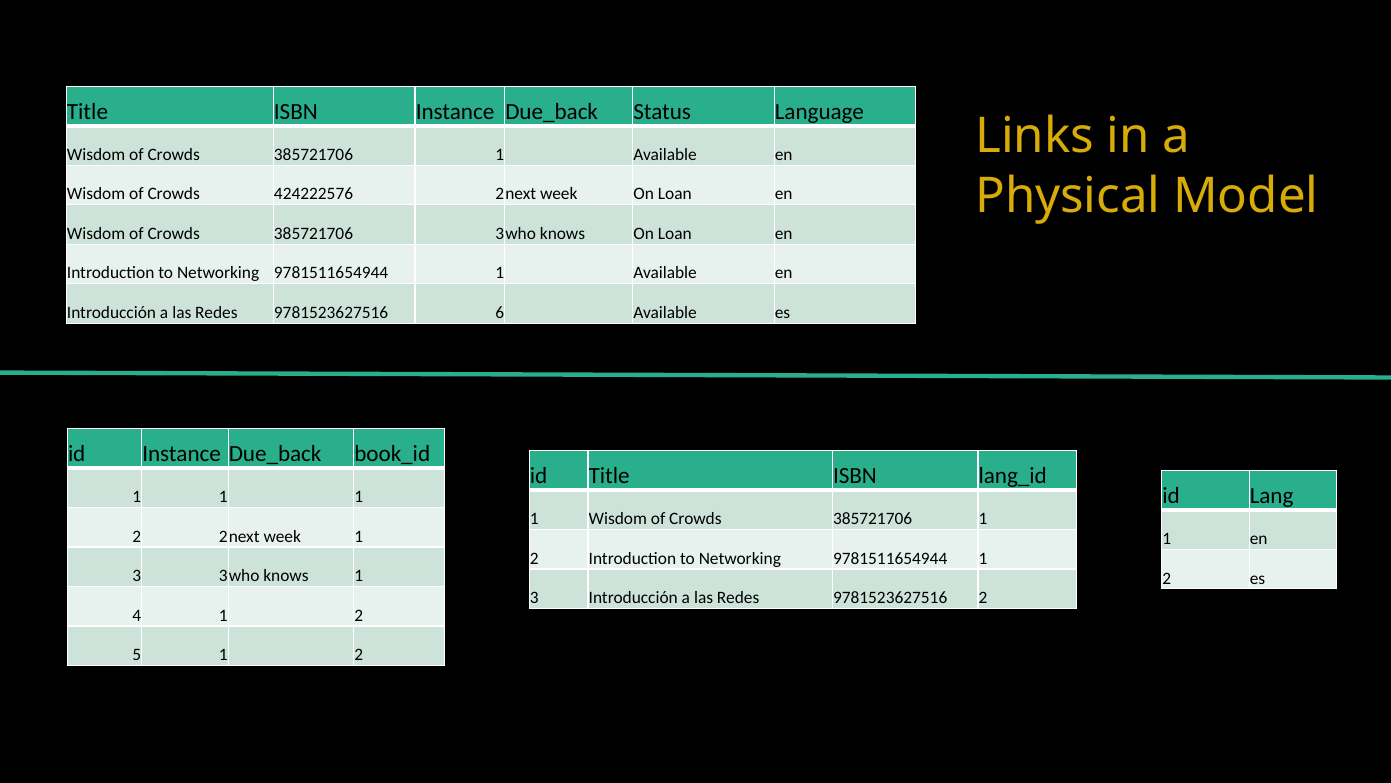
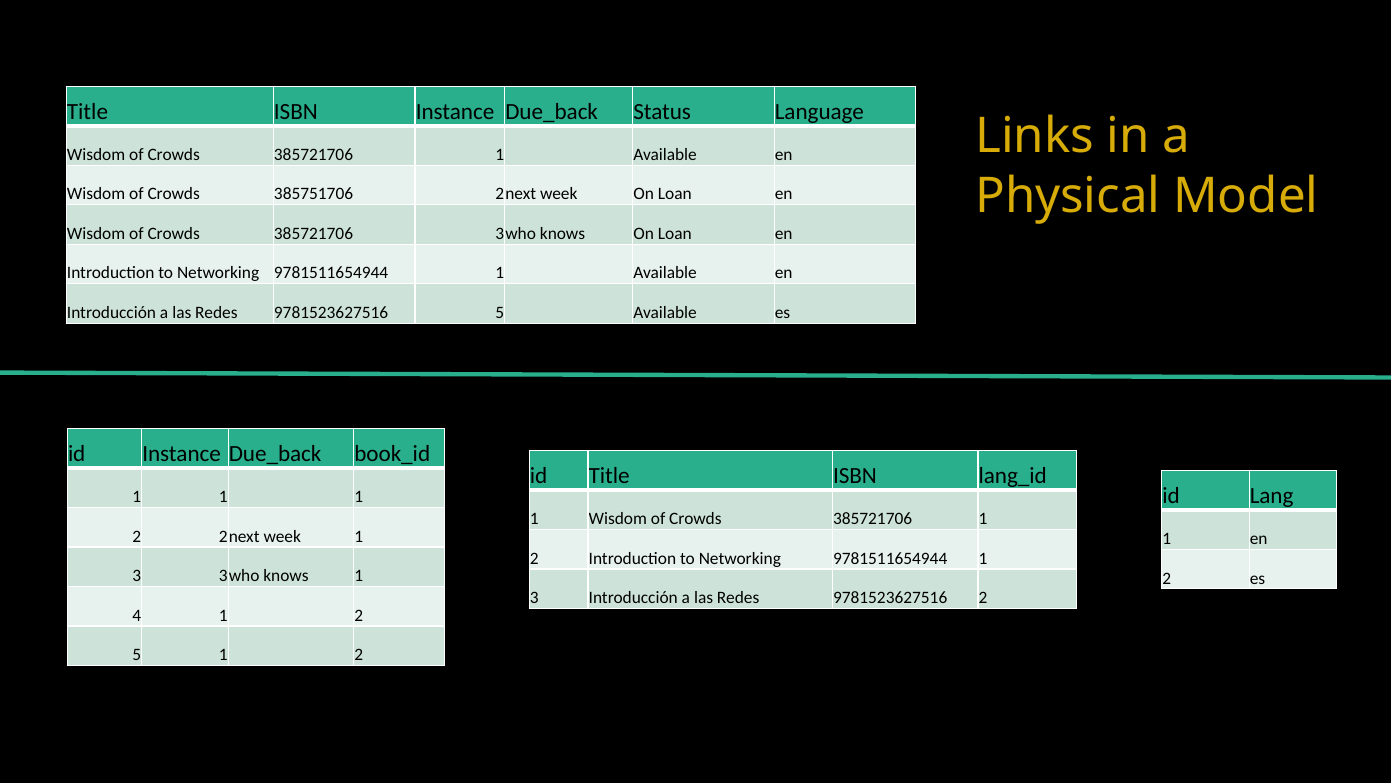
424222576: 424222576 -> 385751706
9781523627516 6: 6 -> 5
